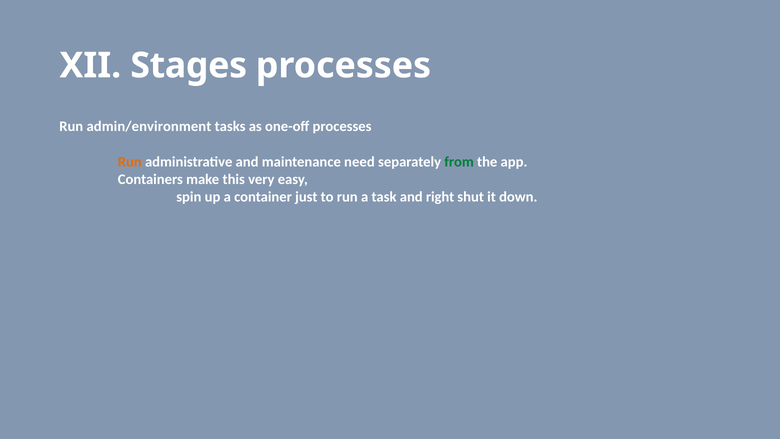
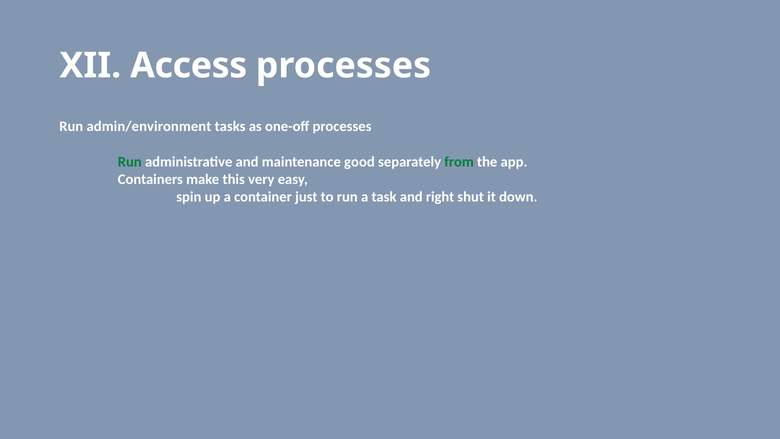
Stages: Stages -> Access
Run at (130, 162) colour: orange -> green
need: need -> good
